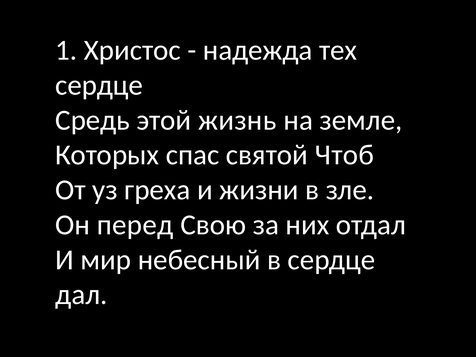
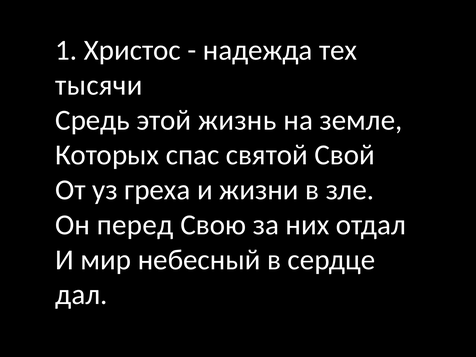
сердце at (99, 85): сердце -> тысячи
Чтоб: Чтоб -> Свой
